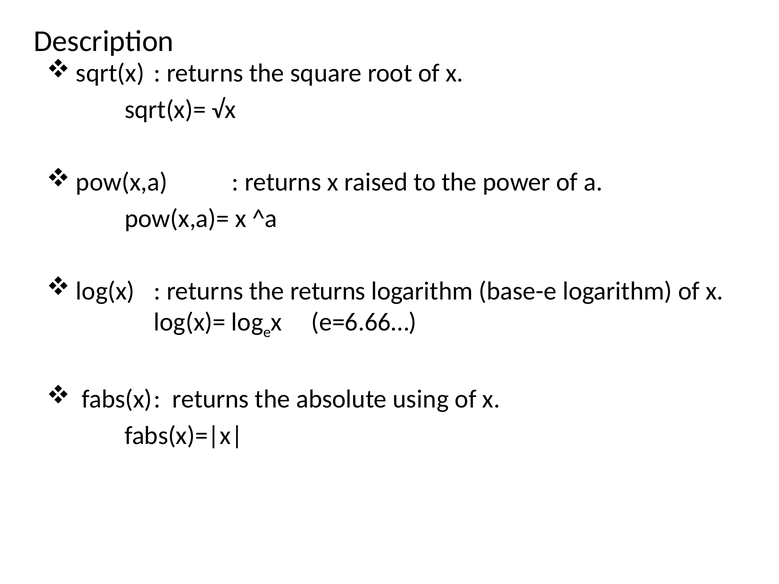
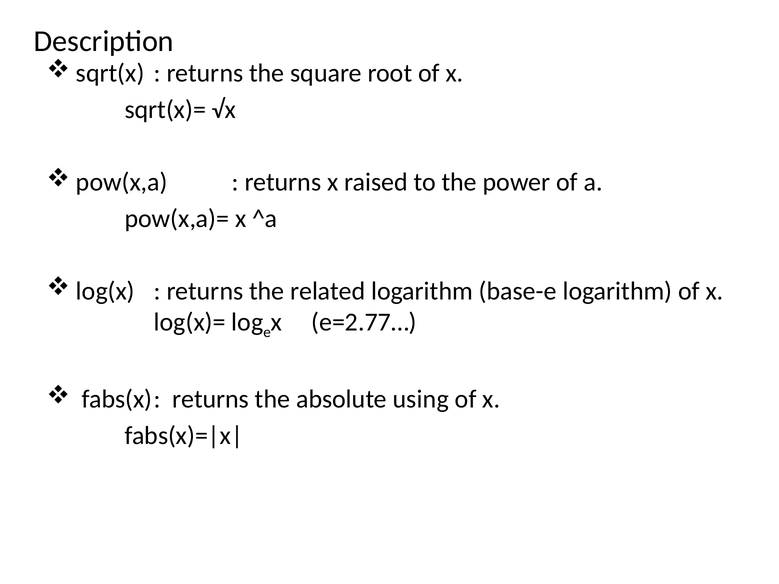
the returns: returns -> related
e=6.66…: e=6.66… -> e=2.77…
